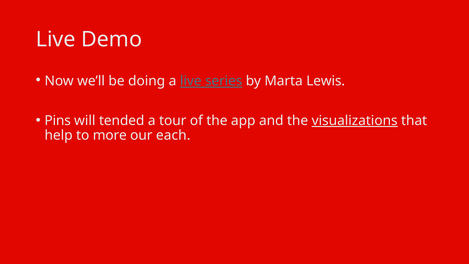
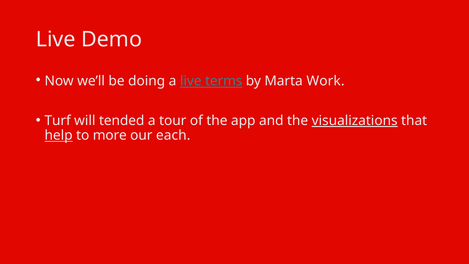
series: series -> terms
Lewis: Lewis -> Work
Pins: Pins -> Turf
help underline: none -> present
